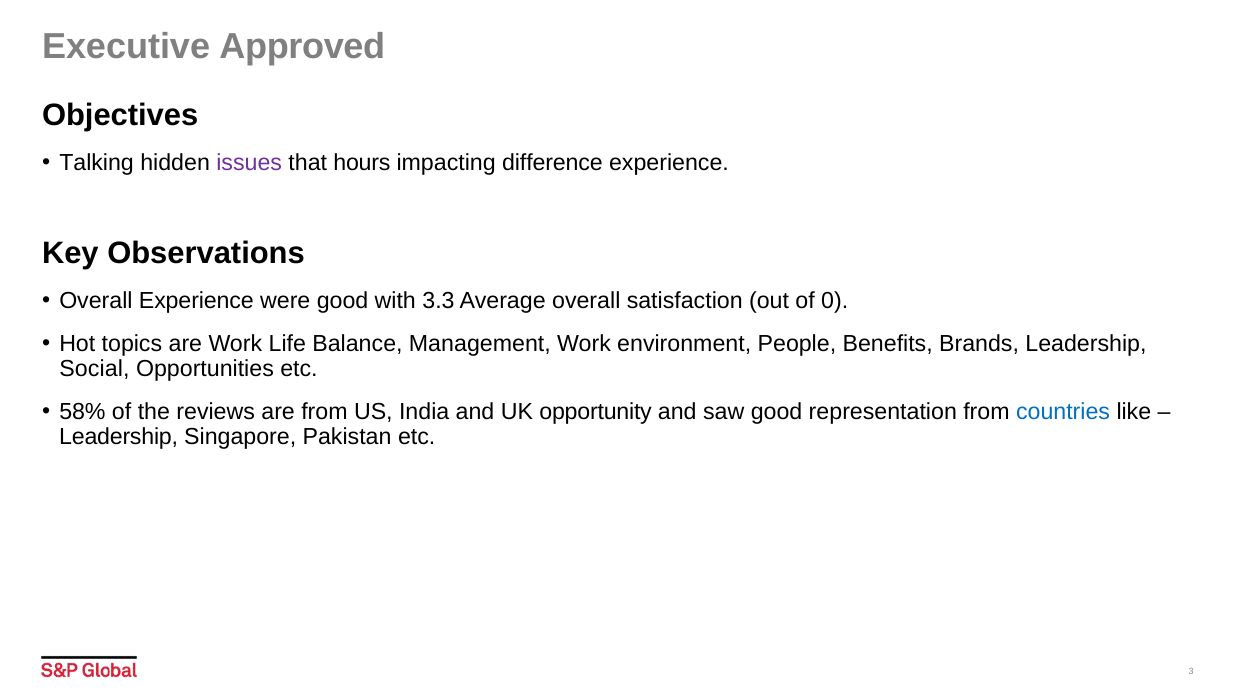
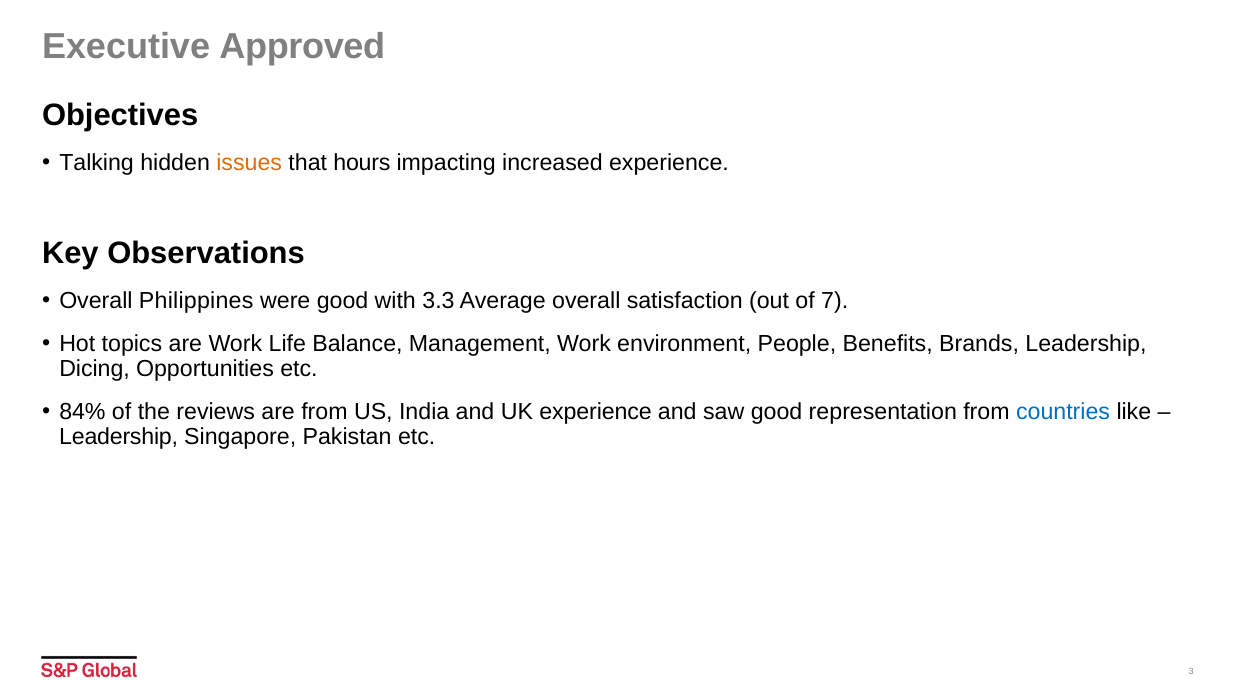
issues colour: purple -> orange
difference: difference -> increased
Overall Experience: Experience -> Philippines
0: 0 -> 7
Social: Social -> Dicing
58%: 58% -> 84%
UK opportunity: opportunity -> experience
